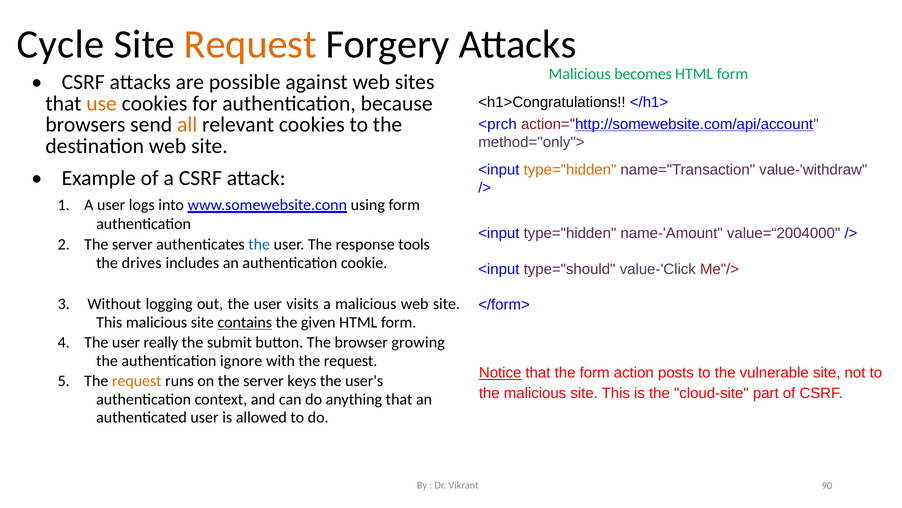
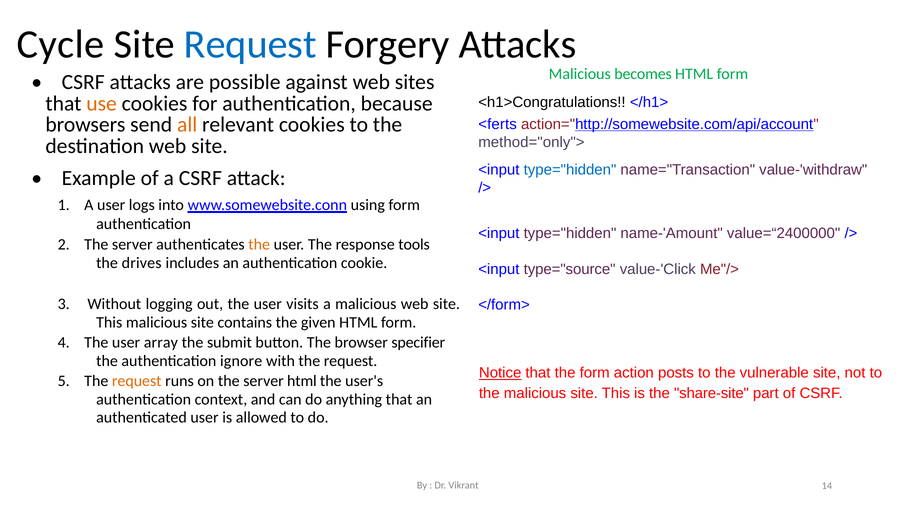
Request at (250, 45) colour: orange -> blue
<prch: <prch -> <ferts
type="hidden at (570, 170) colour: orange -> blue
value=“2004000: value=“2004000 -> value=“2400000
the at (259, 245) colour: blue -> orange
type="should: type="should -> type="source
contains underline: present -> none
really: really -> array
growing: growing -> specifier
server keys: keys -> html
cloud-site: cloud-site -> share-site
90: 90 -> 14
